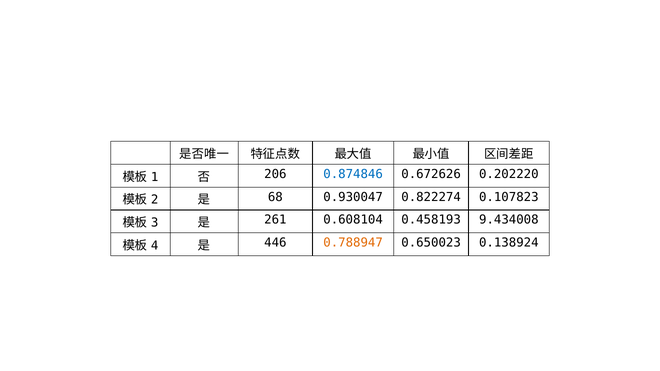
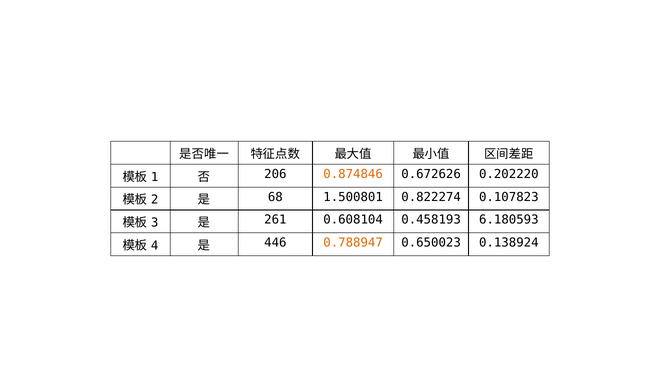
0.874846 colour: blue -> orange
0.930047: 0.930047 -> 1.500801
9.434008: 9.434008 -> 6.180593
